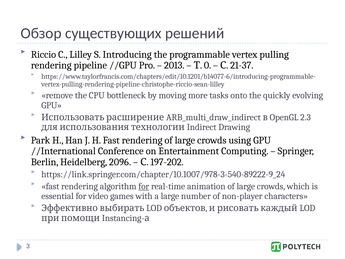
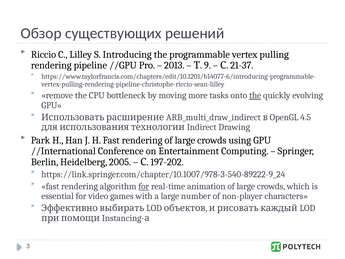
0: 0 -> 9
the at (255, 95) underline: none -> present
2.3: 2.3 -> 4.5
2096: 2096 -> 2005
